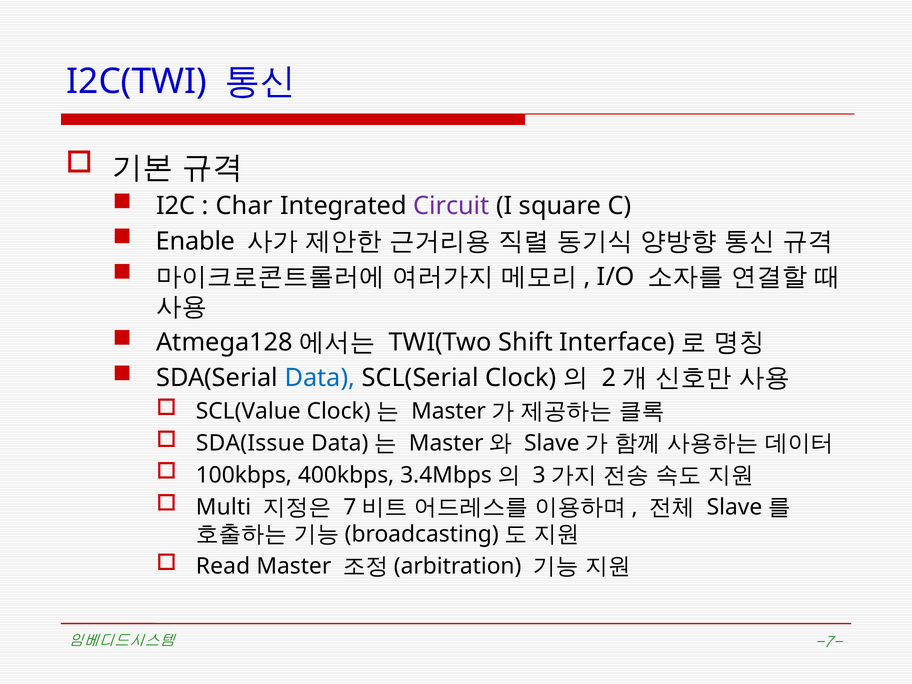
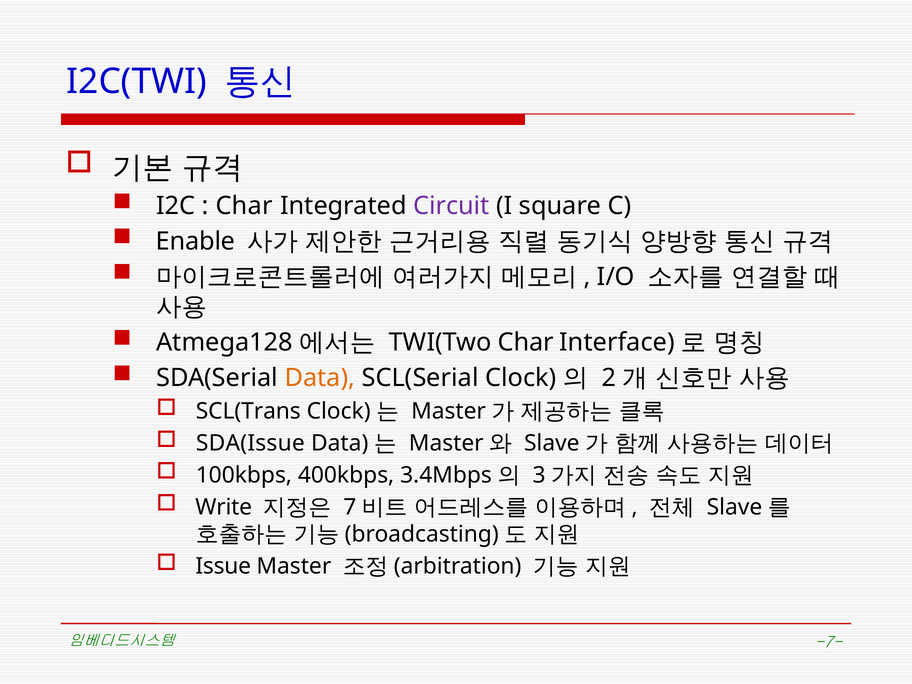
TWI(Two Shift: Shift -> Char
Data colour: blue -> orange
SCL(Value: SCL(Value -> SCL(Trans
Multi: Multi -> Write
Read: Read -> Issue
